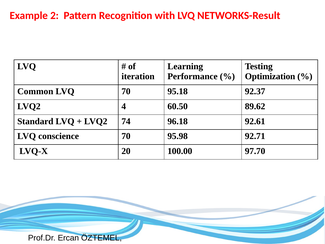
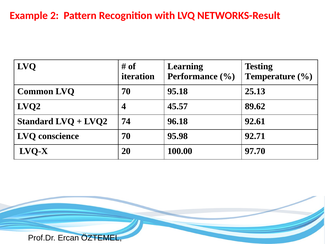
Optimization: Optimization -> Temperature
92.37: 92.37 -> 25.13
60.50: 60.50 -> 45.57
